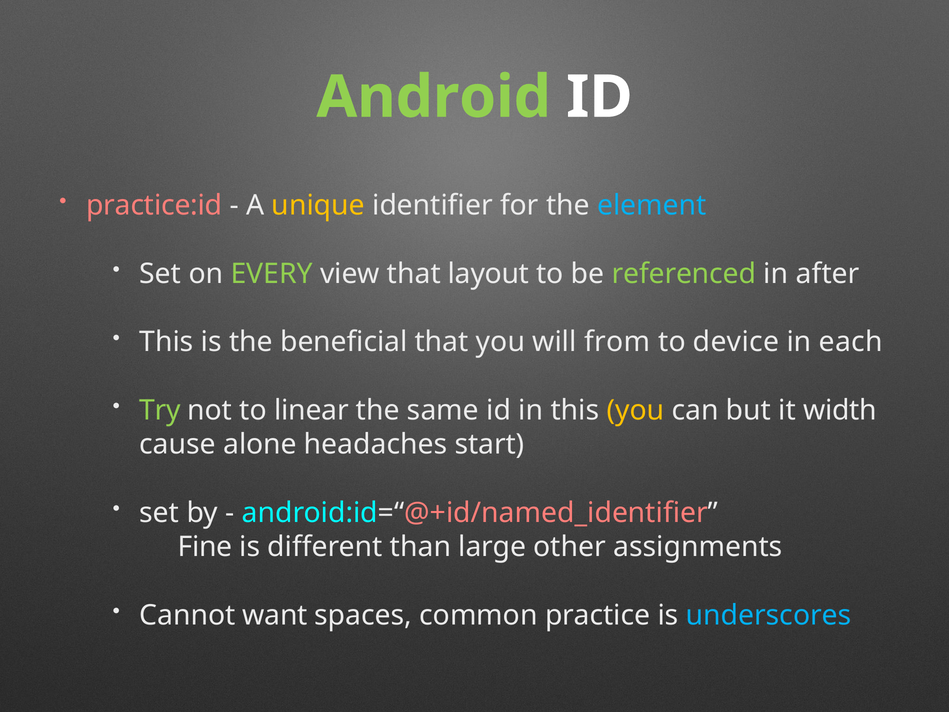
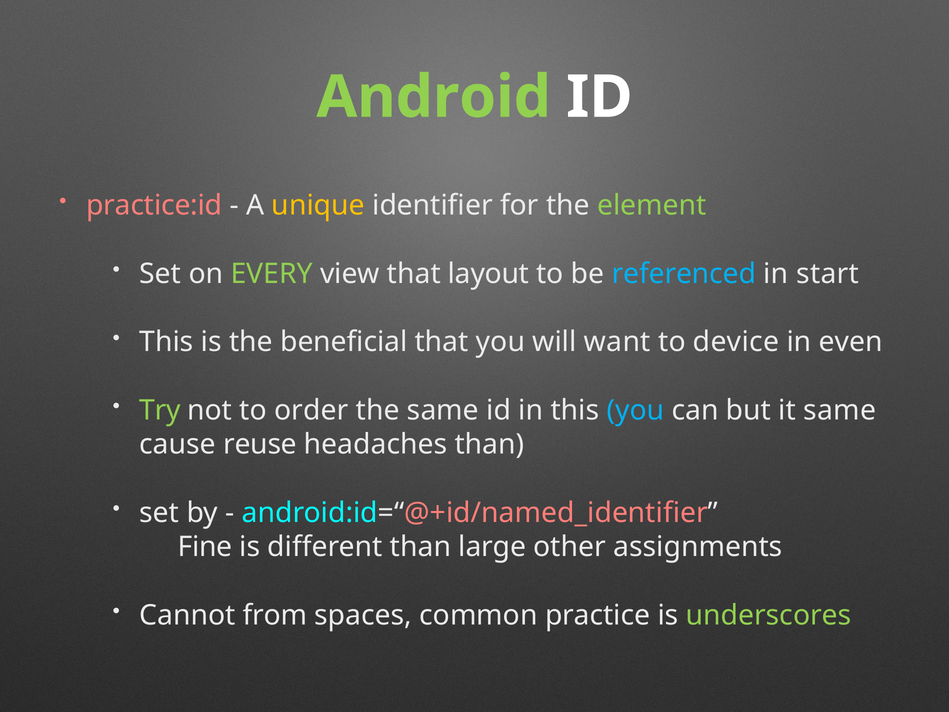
element colour: light blue -> light green
referenced colour: light green -> light blue
after: after -> start
from: from -> want
each: each -> even
linear: linear -> order
you at (635, 410) colour: yellow -> light blue
it width: width -> same
alone: alone -> reuse
headaches start: start -> than
want: want -> from
underscores colour: light blue -> light green
